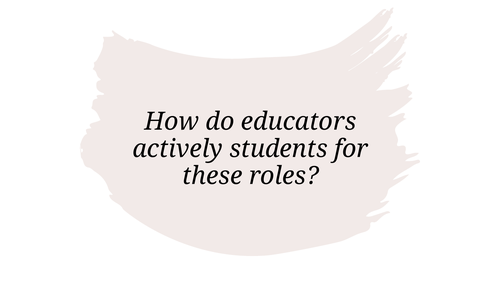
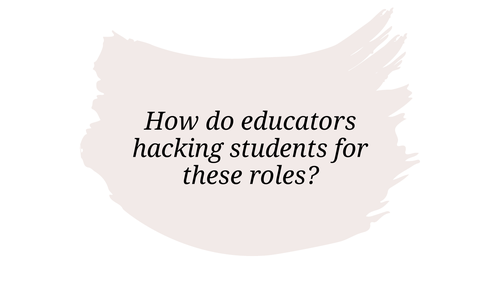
actively: actively -> hacking
